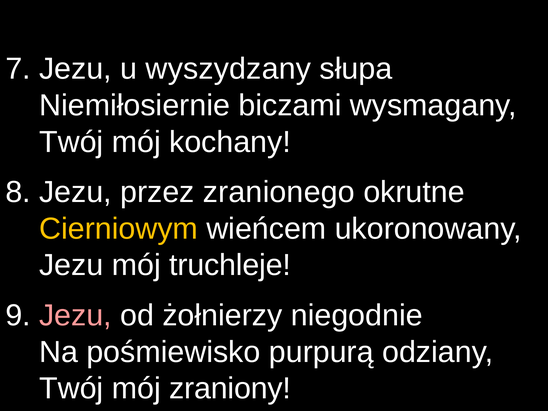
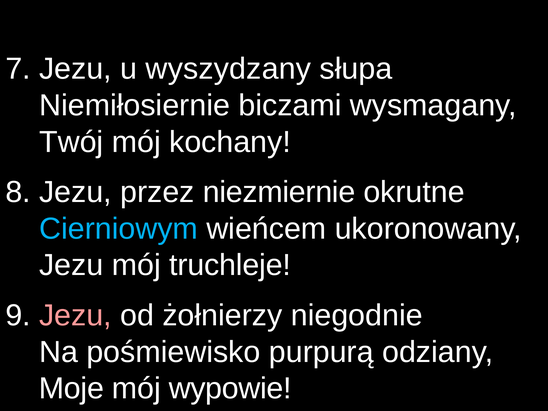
zranionego: zranionego -> niezmiernie
Cierniowym colour: yellow -> light blue
Twój at (71, 389): Twój -> Moje
zraniony: zraniony -> wypowie
